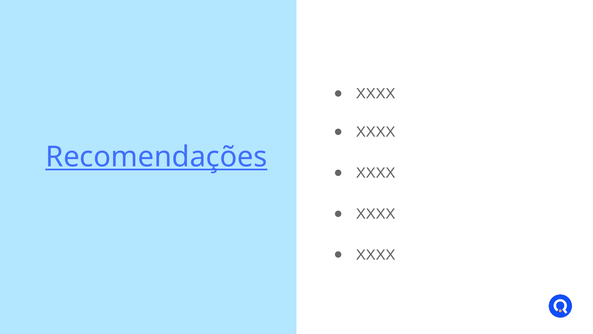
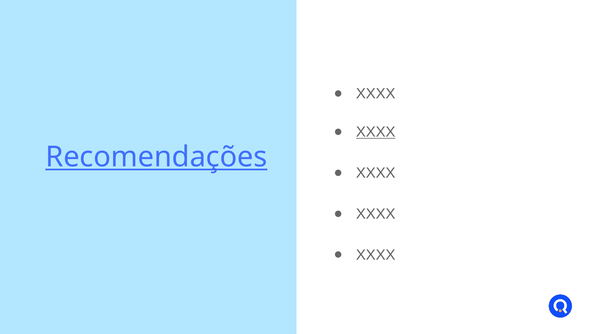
XXXX at (376, 132) underline: none -> present
